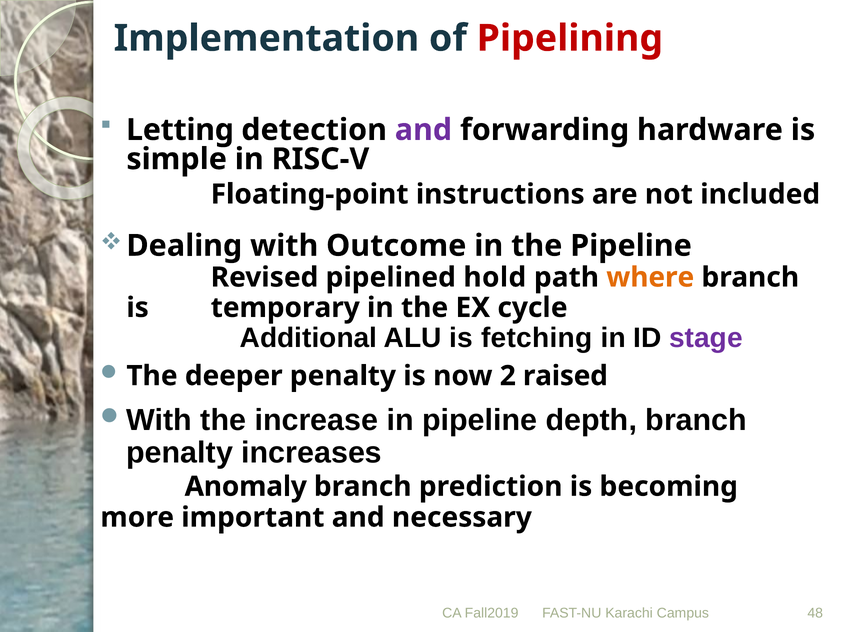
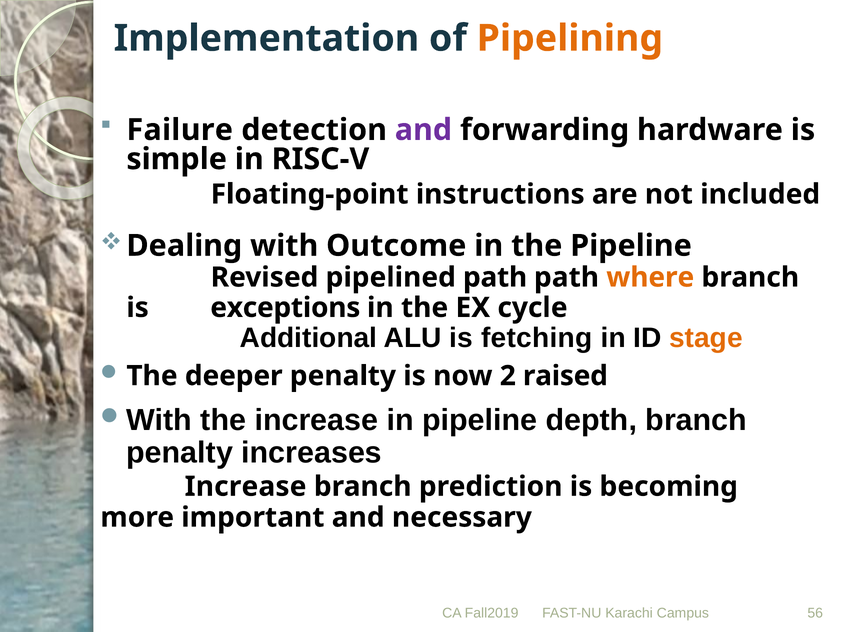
Pipelining colour: red -> orange
Letting: Letting -> Failure
pipelined hold: hold -> path
temporary: temporary -> exceptions
stage colour: purple -> orange
Anomaly at (246, 487): Anomaly -> Increase
48: 48 -> 56
